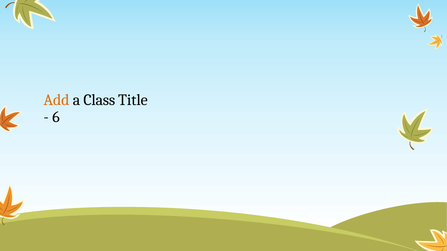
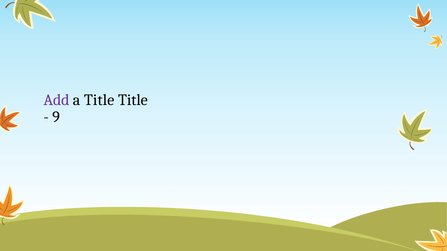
Add colour: orange -> purple
a Class: Class -> Title
6: 6 -> 9
